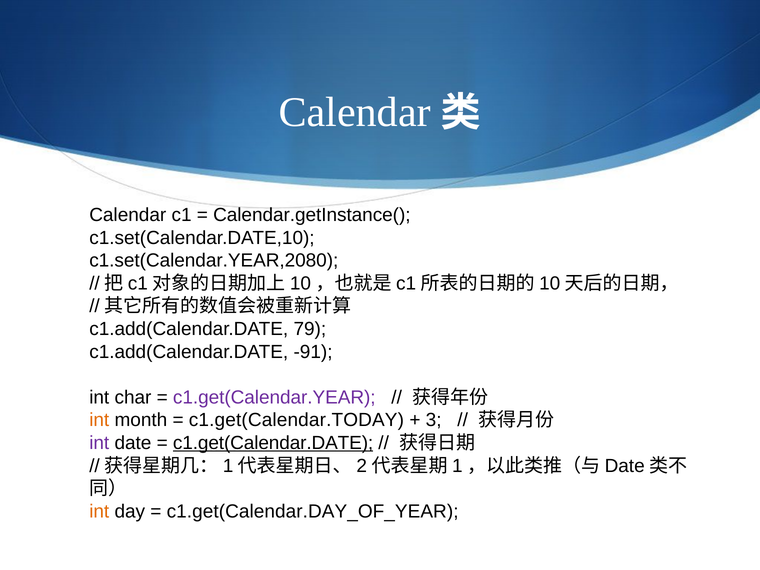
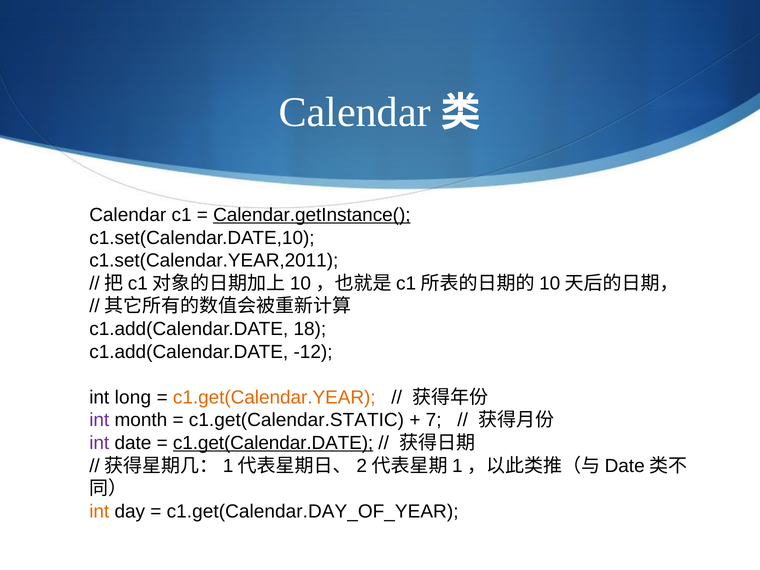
Calendar.getInstance( underline: none -> present
c1.set(Calendar.YEAR,2080: c1.set(Calendar.YEAR,2080 -> c1.set(Calendar.YEAR,2011
79: 79 -> 18
-91: -91 -> -12
char: char -> long
c1.get(Calendar.YEAR colour: purple -> orange
int at (99, 420) colour: orange -> purple
c1.get(Calendar.TODAY: c1.get(Calendar.TODAY -> c1.get(Calendar.STATIC
3: 3 -> 7
